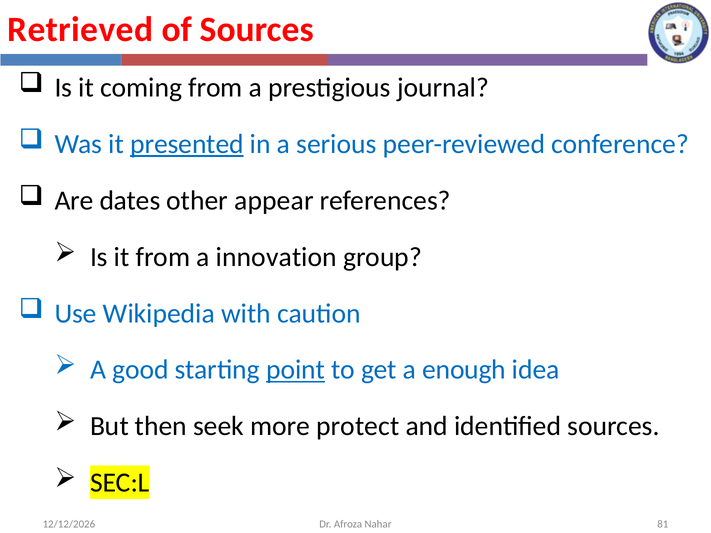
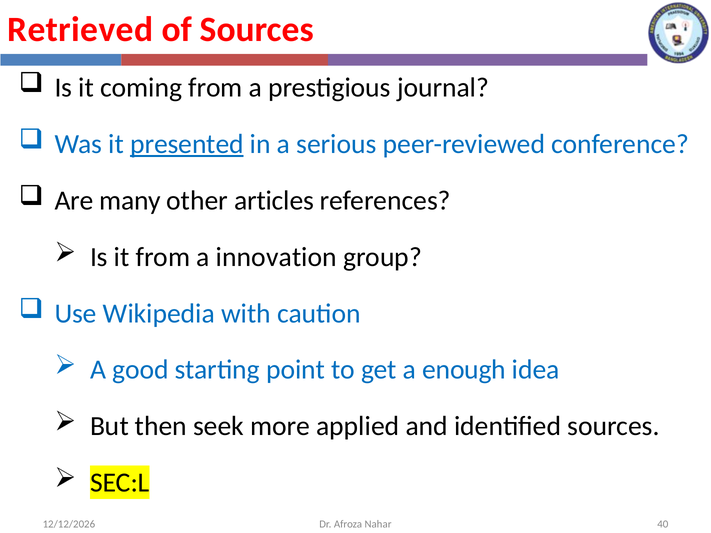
dates: dates -> many
appear: appear -> articles
point underline: present -> none
protect: protect -> applied
81: 81 -> 40
